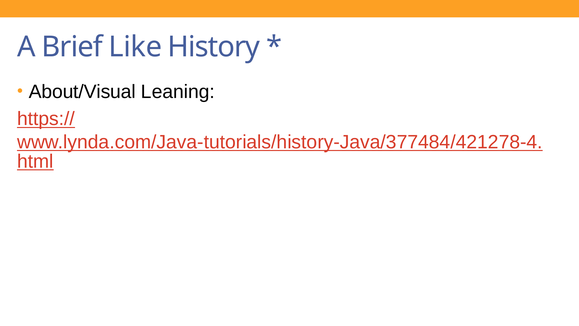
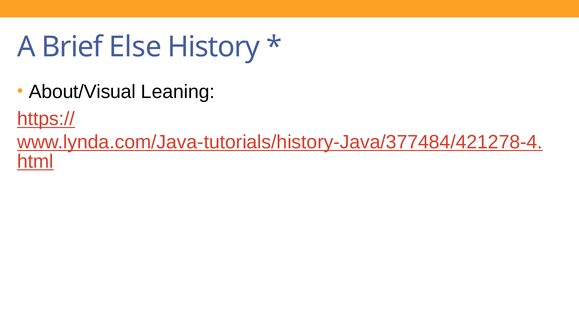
Like: Like -> Else
